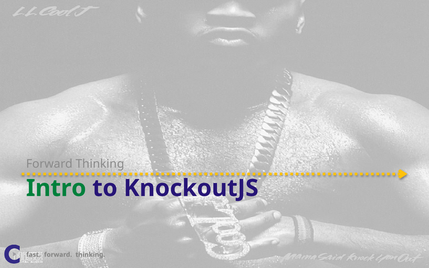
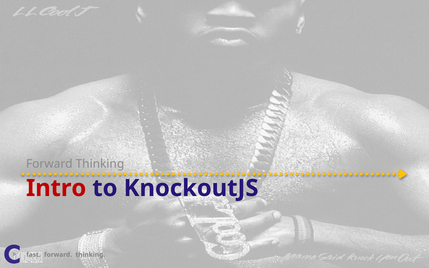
Intro colour: green -> red
